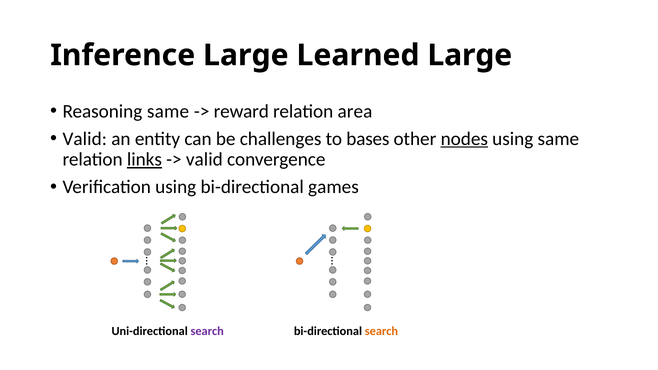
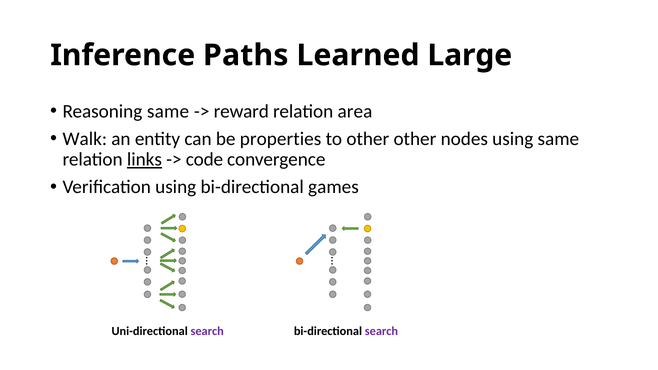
Inference Large: Large -> Paths
Valid at (85, 139): Valid -> Walk
challenges: challenges -> properties
to bases: bases -> other
nodes underline: present -> none
valid at (204, 160): valid -> code
search at (381, 331) colour: orange -> purple
